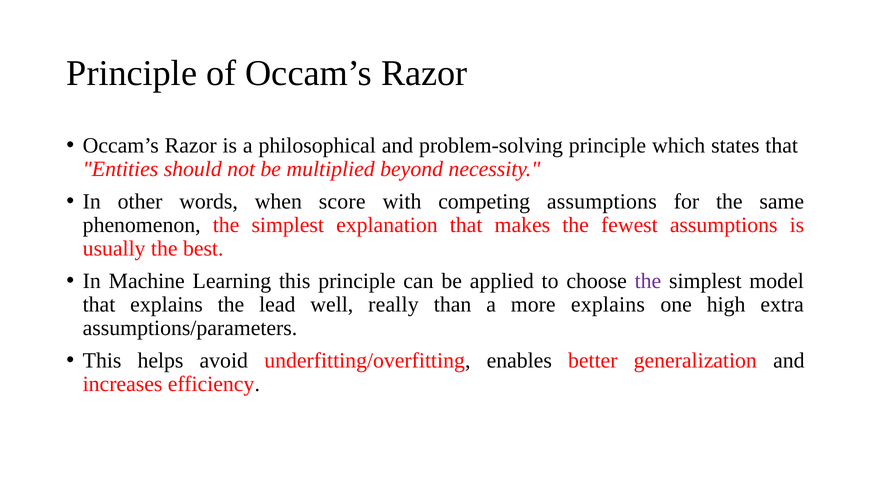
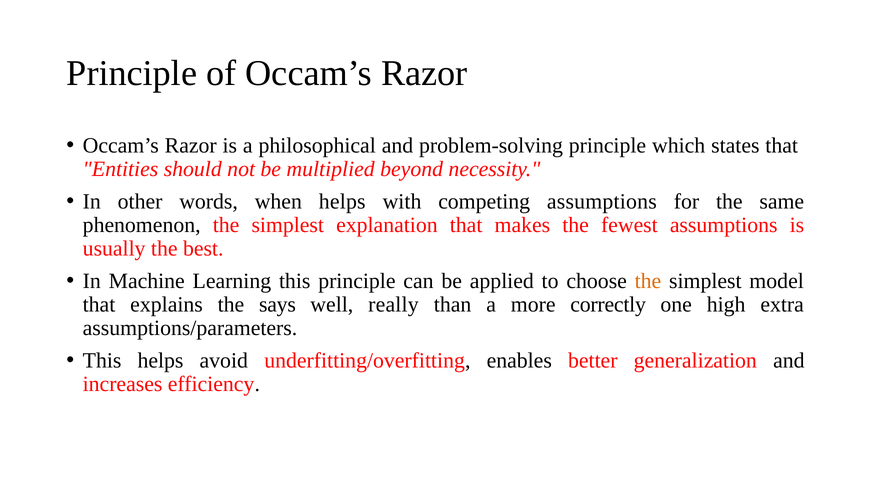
when score: score -> helps
the at (648, 281) colour: purple -> orange
lead: lead -> says
more explains: explains -> correctly
